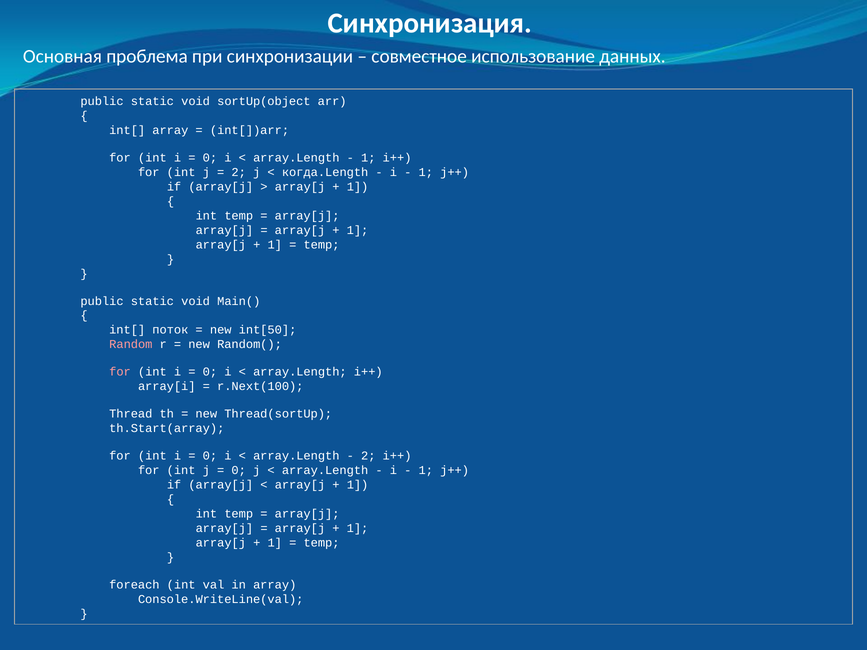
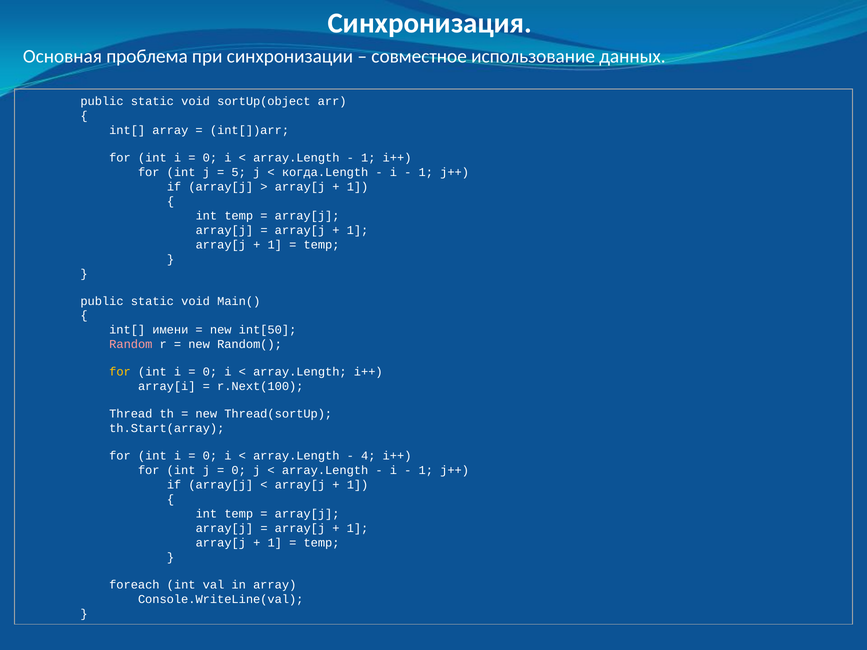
2 at (239, 172): 2 -> 5
поток: поток -> имени
for at (120, 372) colour: pink -> yellow
2 at (368, 456): 2 -> 4
